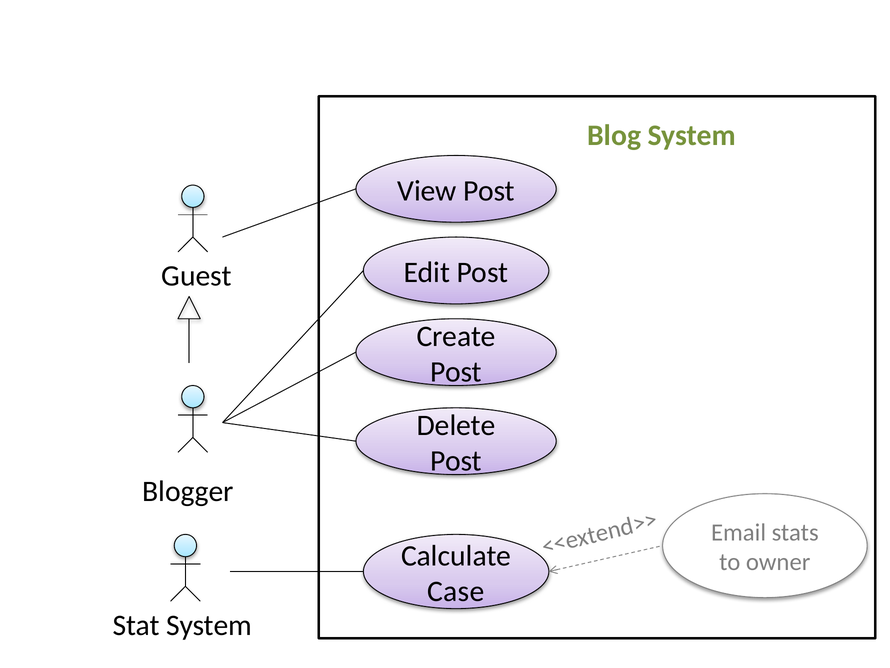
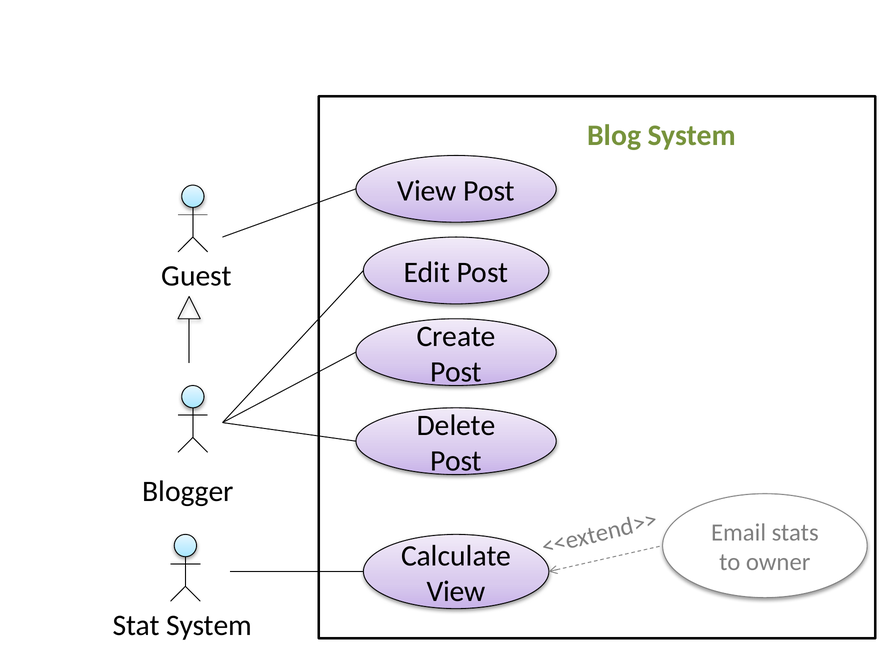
Case at (456, 591): Case -> View
